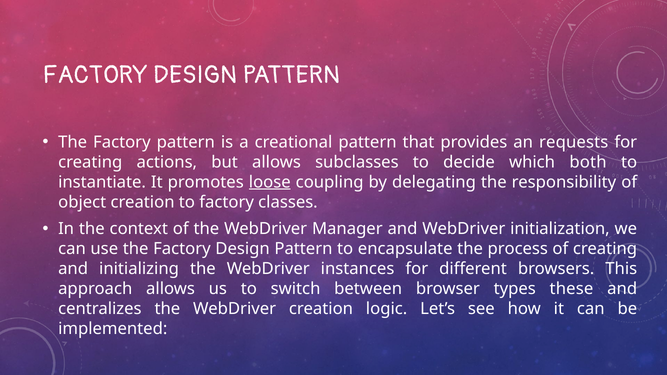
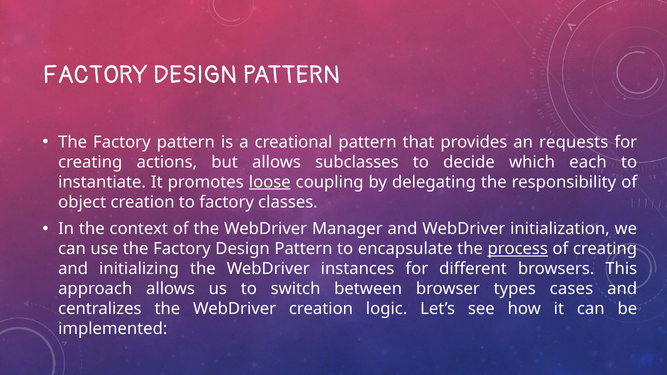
both: both -> each
process underline: none -> present
these: these -> cases
